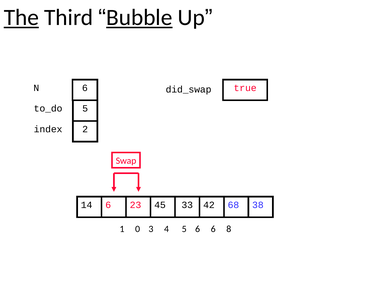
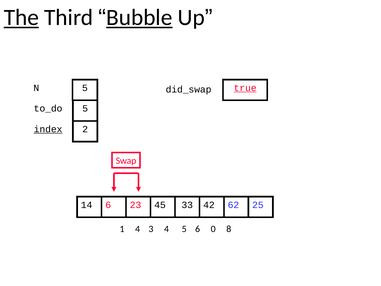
N 6: 6 -> 5
true underline: none -> present
index underline: none -> present
68: 68 -> 62
38: 38 -> 25
1 0: 0 -> 4
6 6: 6 -> 0
